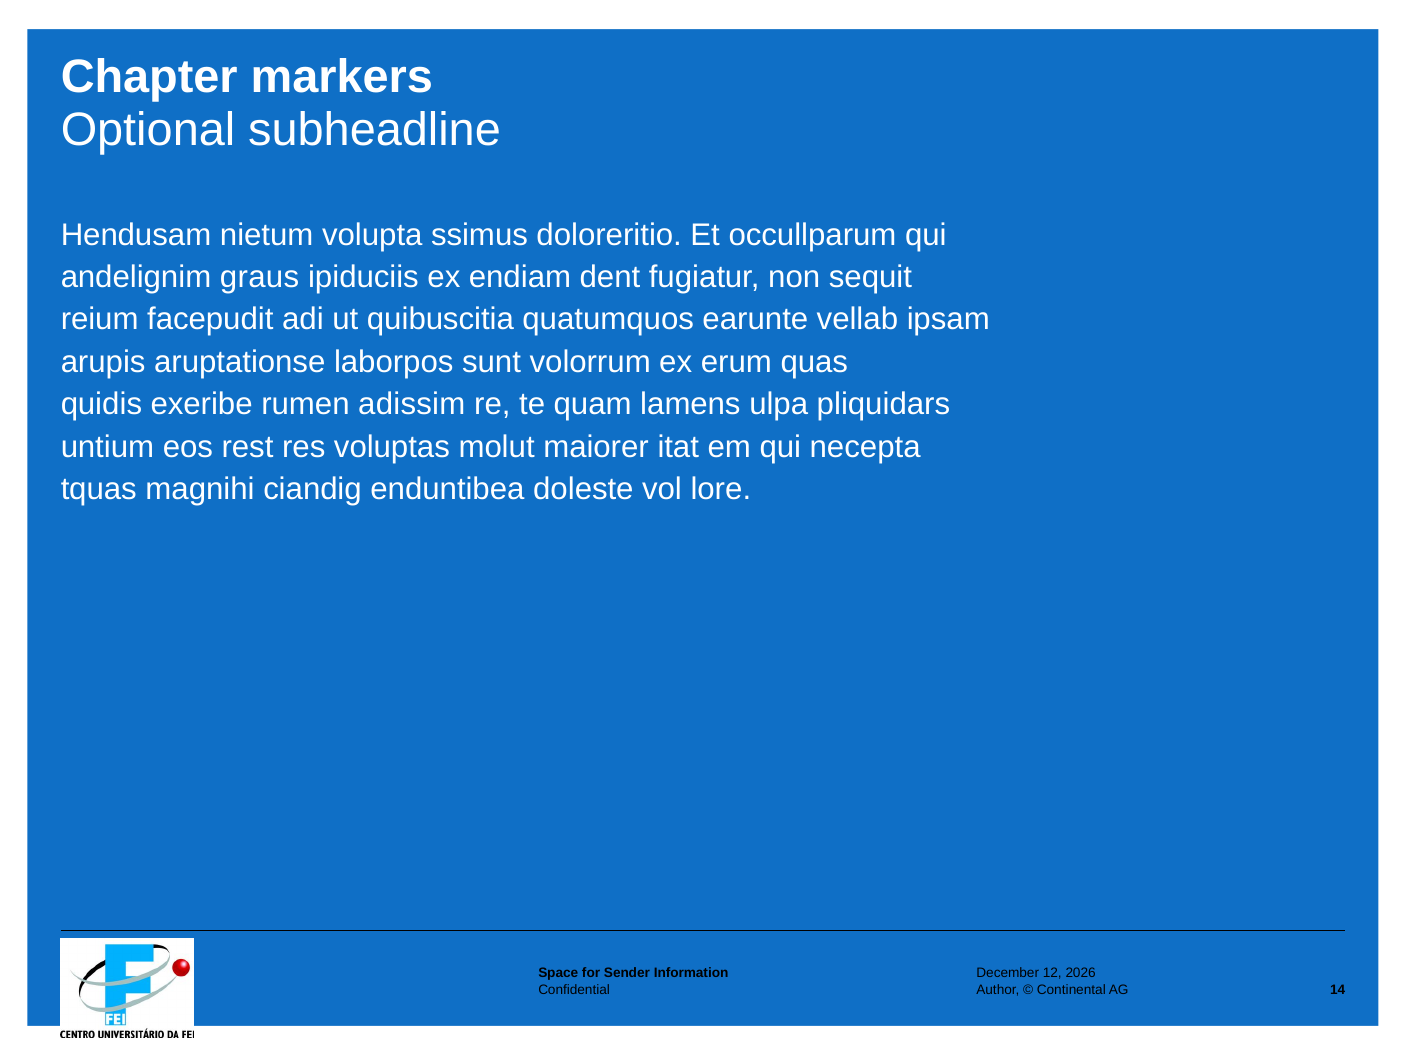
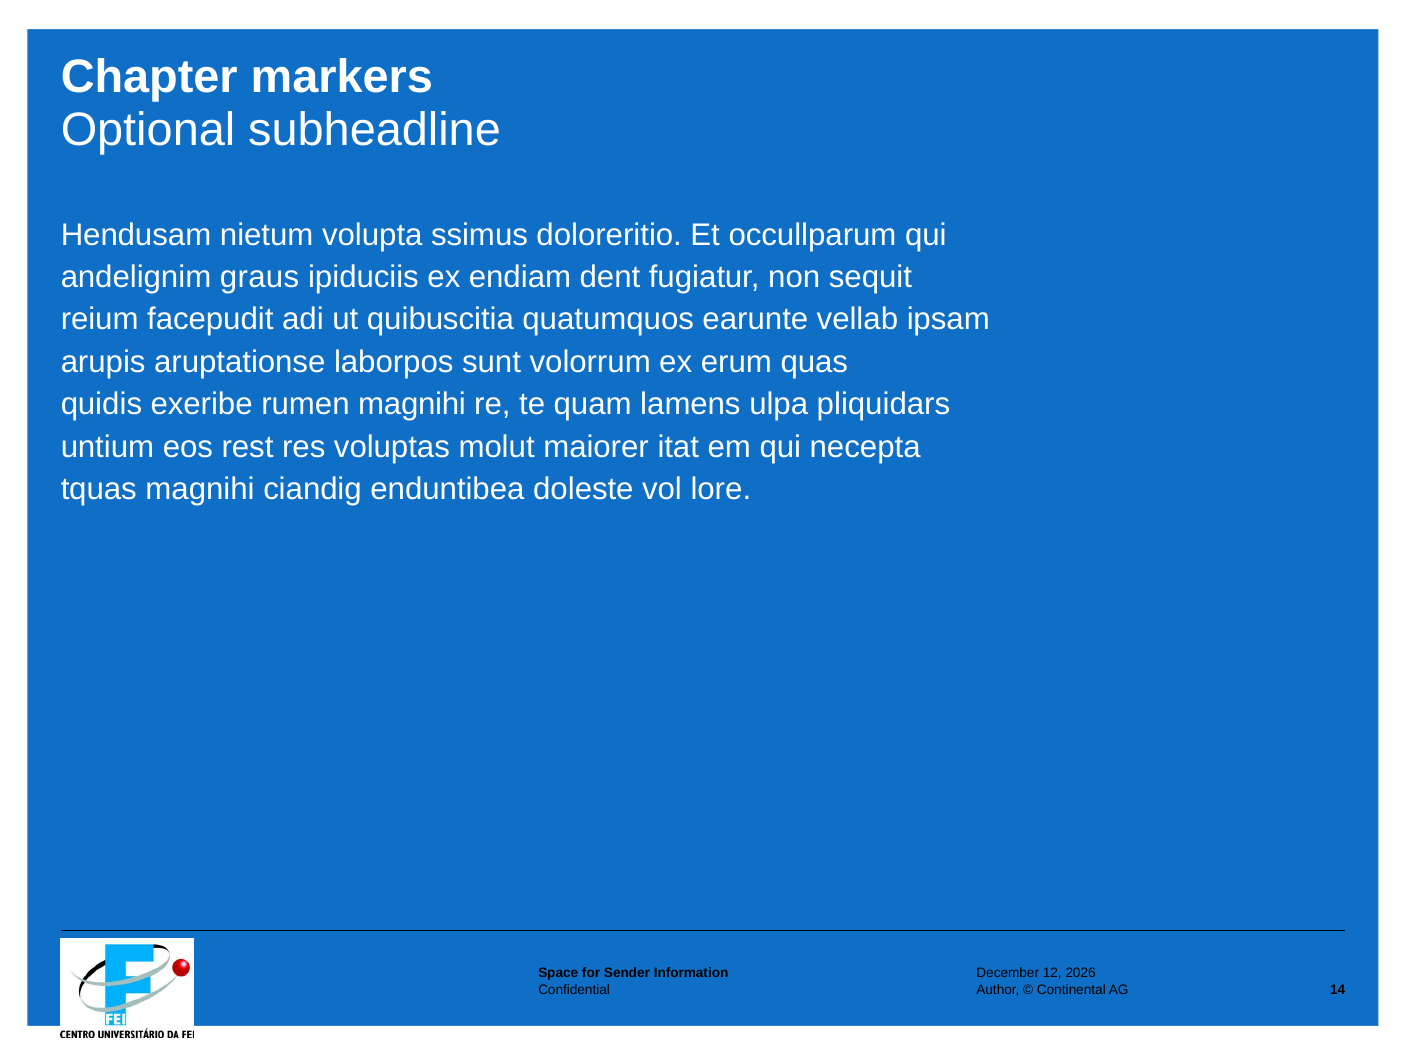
rumen adissim: adissim -> magnihi
